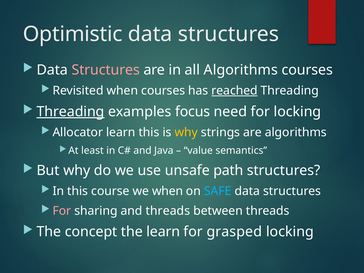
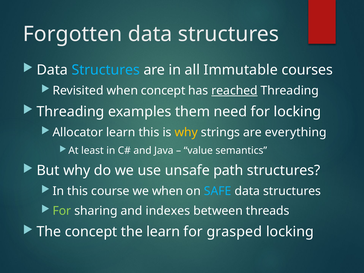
Optimistic: Optimistic -> Forgotten
Structures at (106, 70) colour: pink -> light blue
all Algorithms: Algorithms -> Immutable
when courses: courses -> concept
Threading at (71, 112) underline: present -> none
focus: focus -> them
are algorithms: algorithms -> everything
For at (62, 211) colour: pink -> light green
and threads: threads -> indexes
